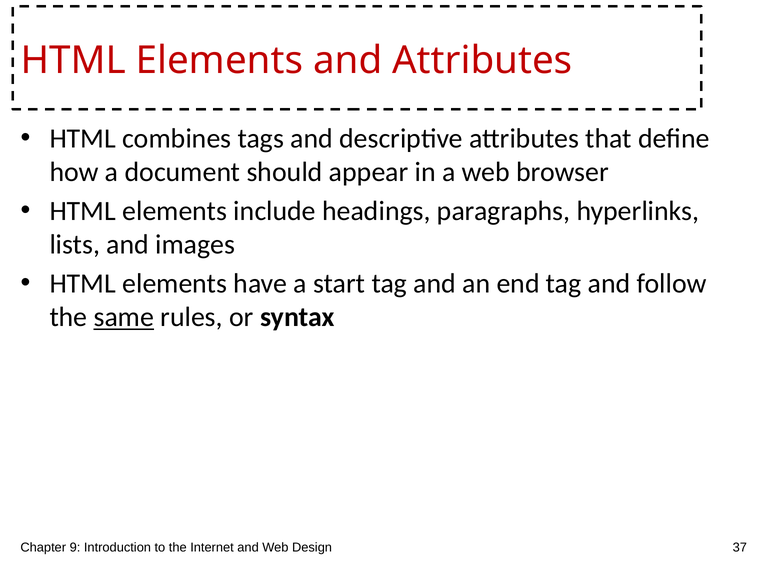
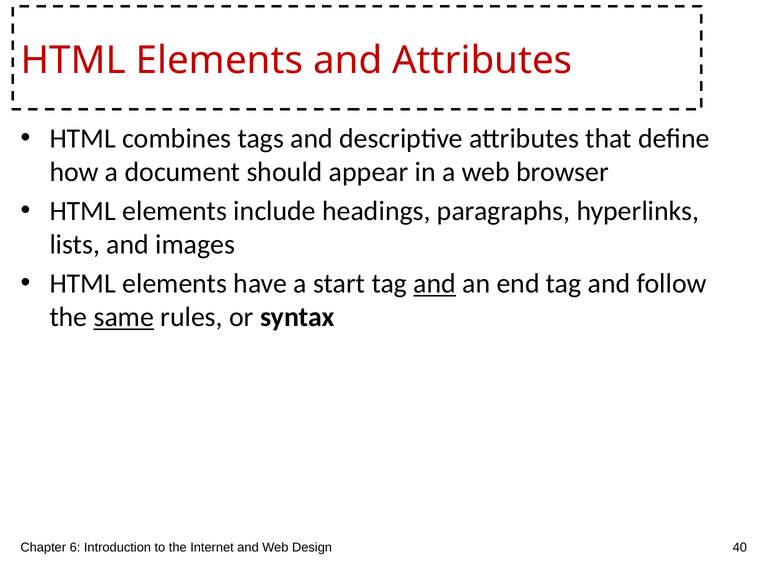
and at (435, 284) underline: none -> present
9: 9 -> 6
37: 37 -> 40
